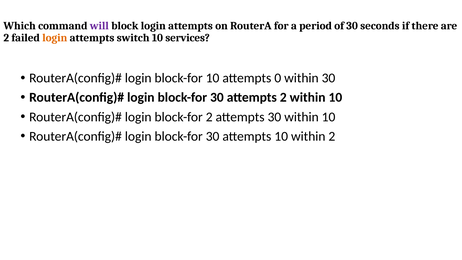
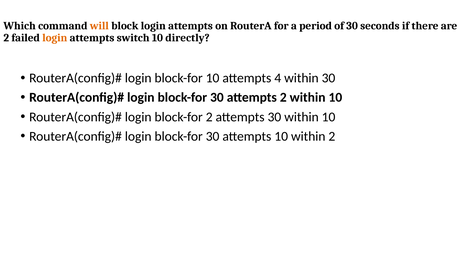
will colour: purple -> orange
services: services -> directly
0: 0 -> 4
